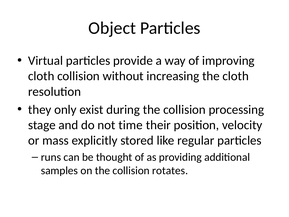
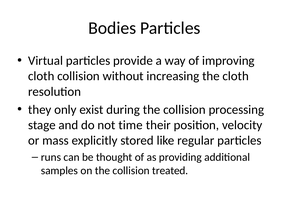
Object: Object -> Bodies
rotates: rotates -> treated
